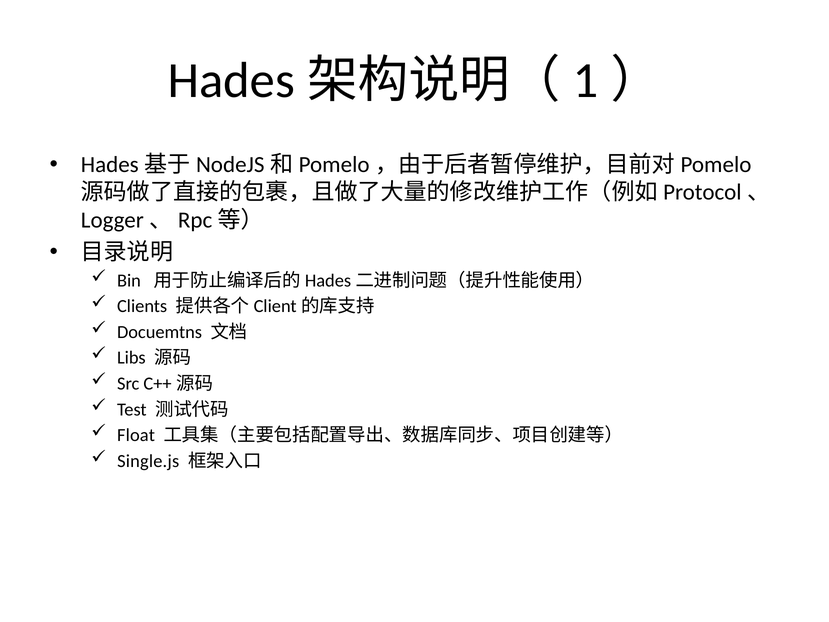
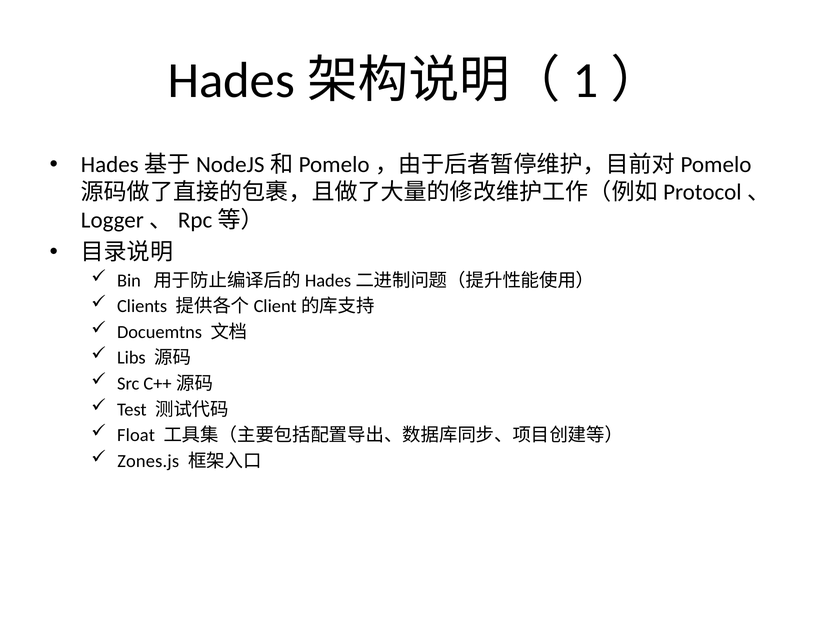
Single.js: Single.js -> Zones.js
